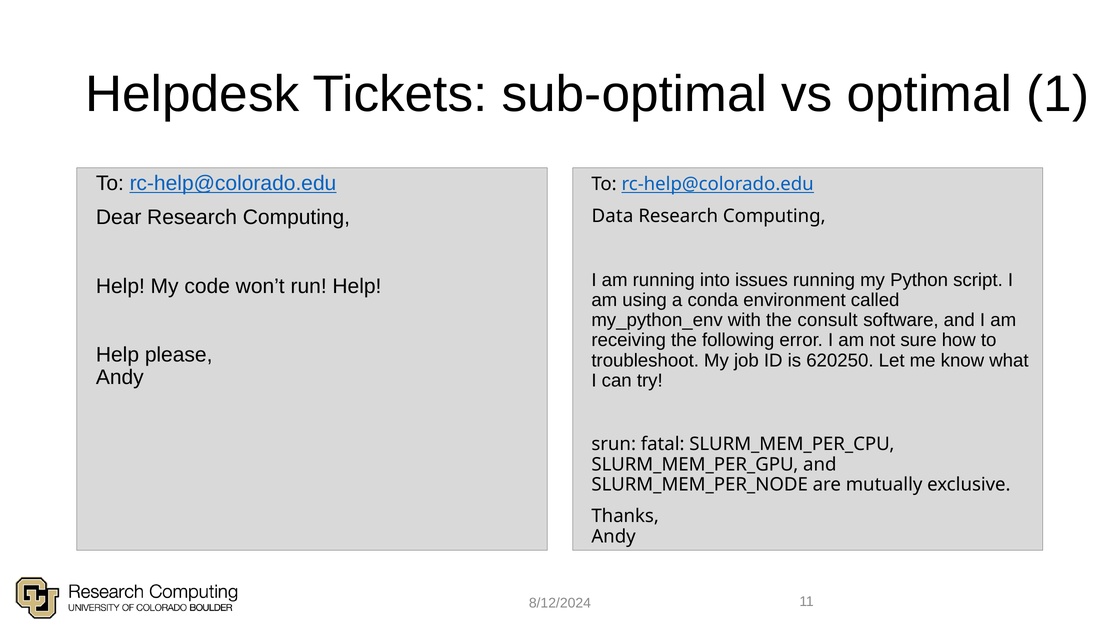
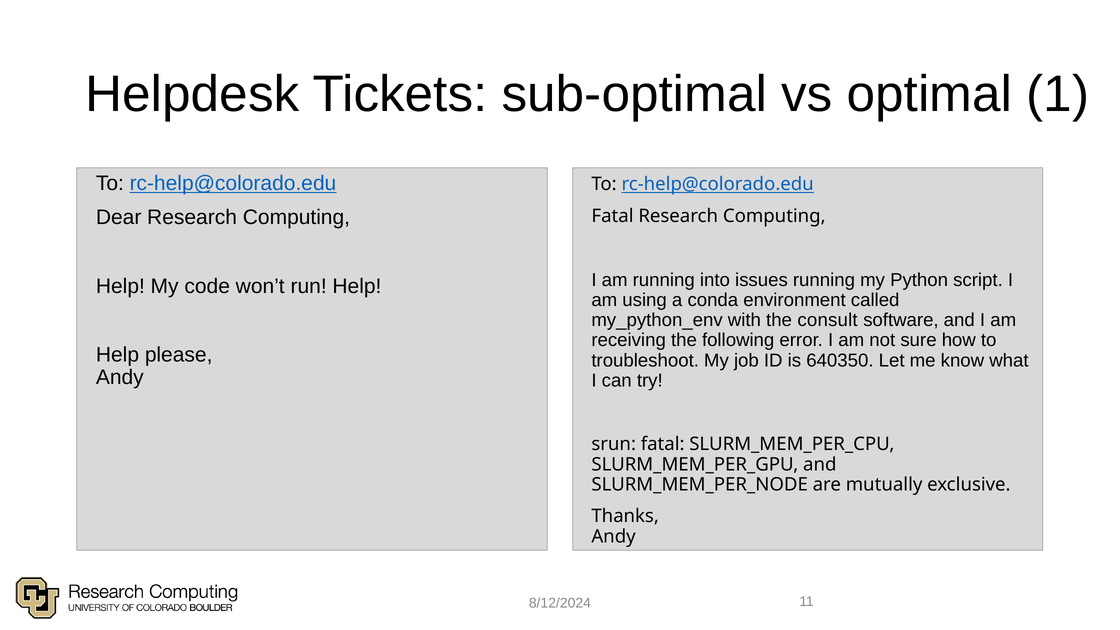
Data at (612, 216): Data -> Fatal
620250: 620250 -> 640350
